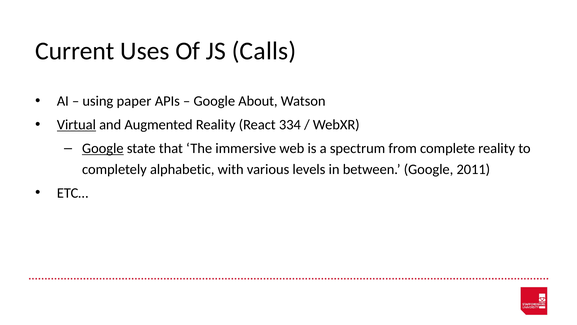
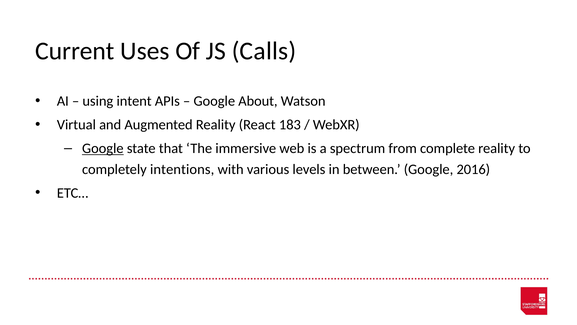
paper: paper -> intent
Virtual underline: present -> none
334: 334 -> 183
alphabetic: alphabetic -> intentions
2011: 2011 -> 2016
